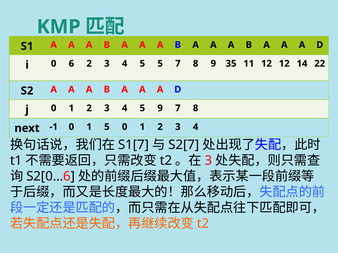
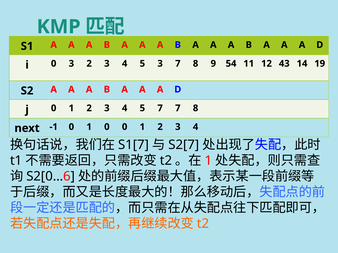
0 6: 6 -> 3
5 5: 5 -> 3
35: 35 -> 54
12 12: 12 -> 43
22: 22 -> 19
5 9: 9 -> 7
1 5: 5 -> 0
3 at (208, 161): 3 -> 1
